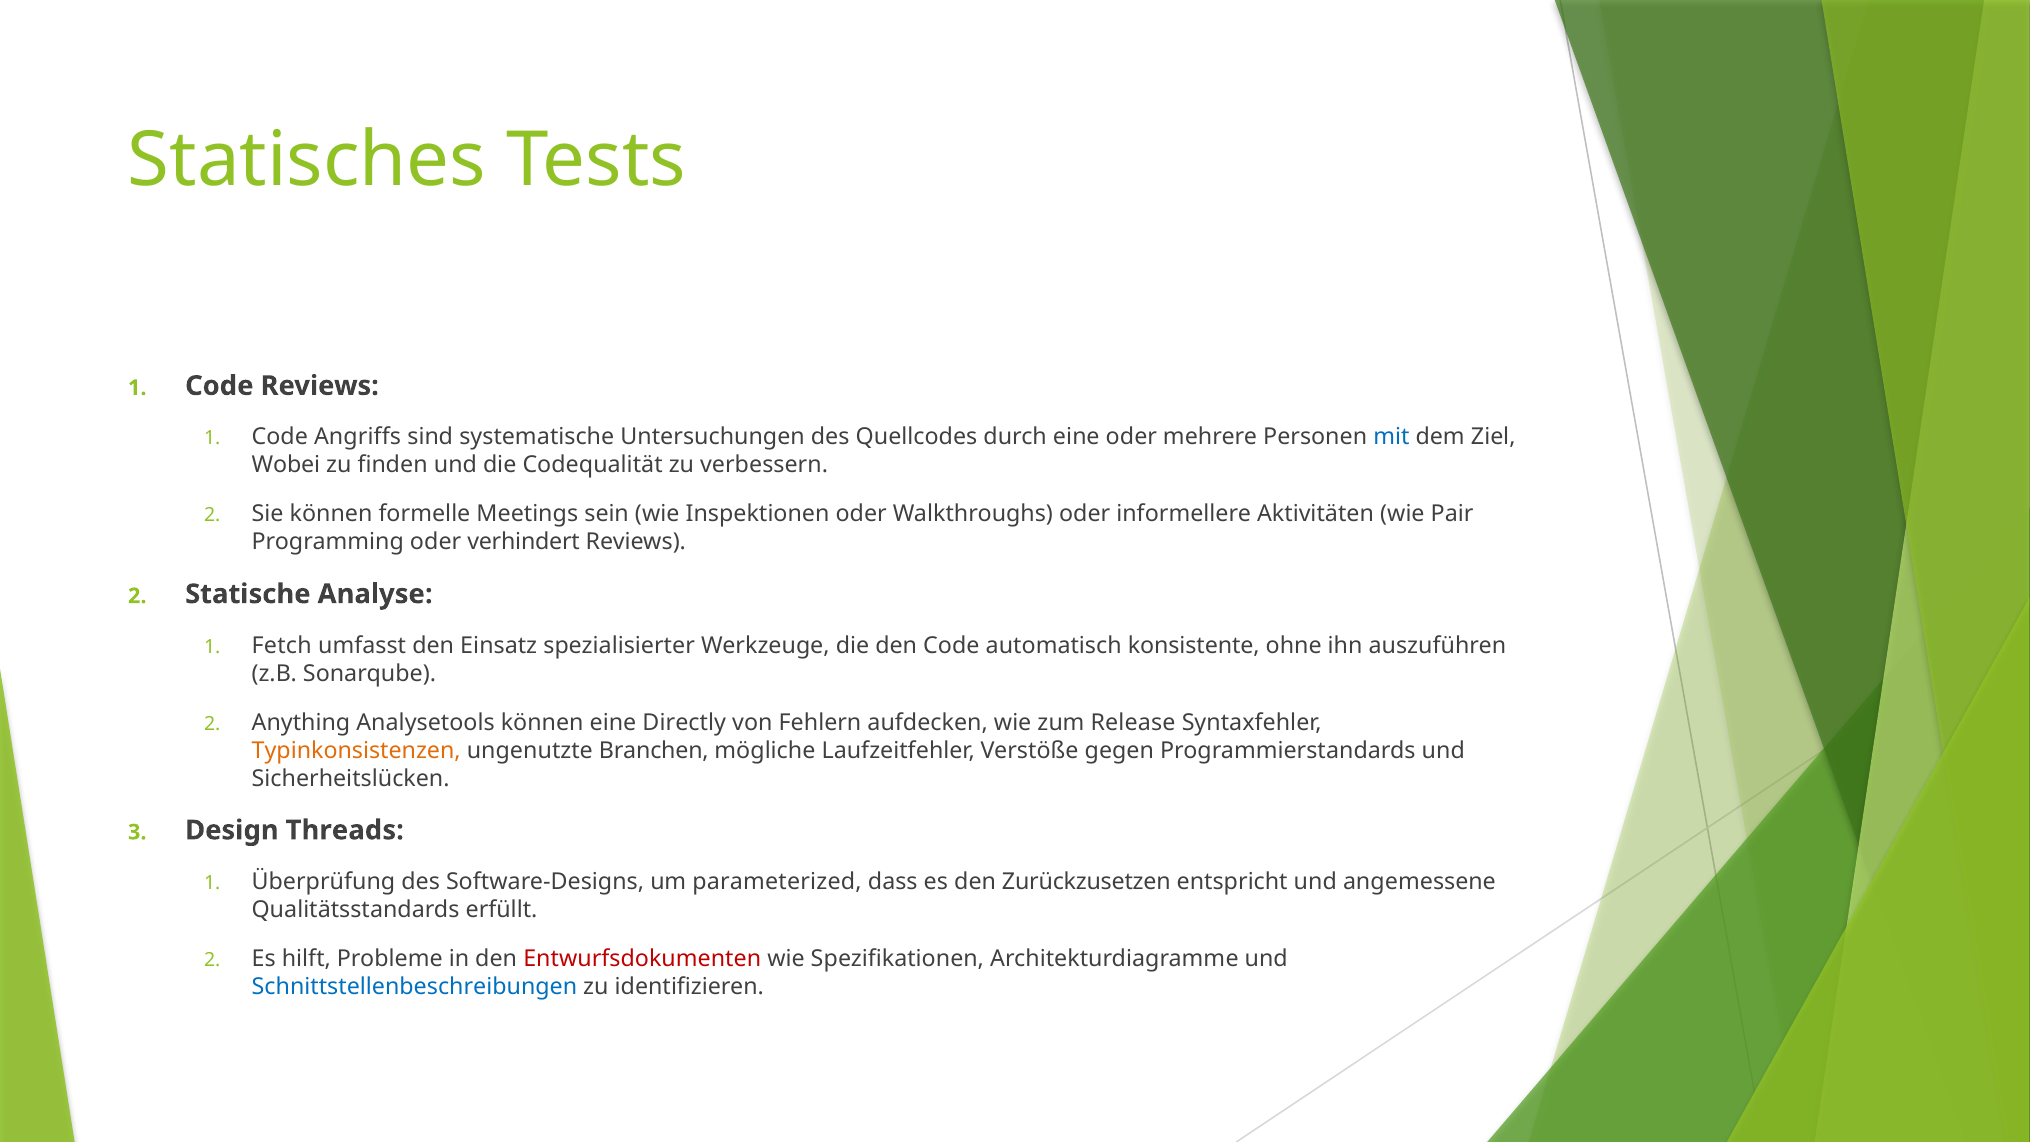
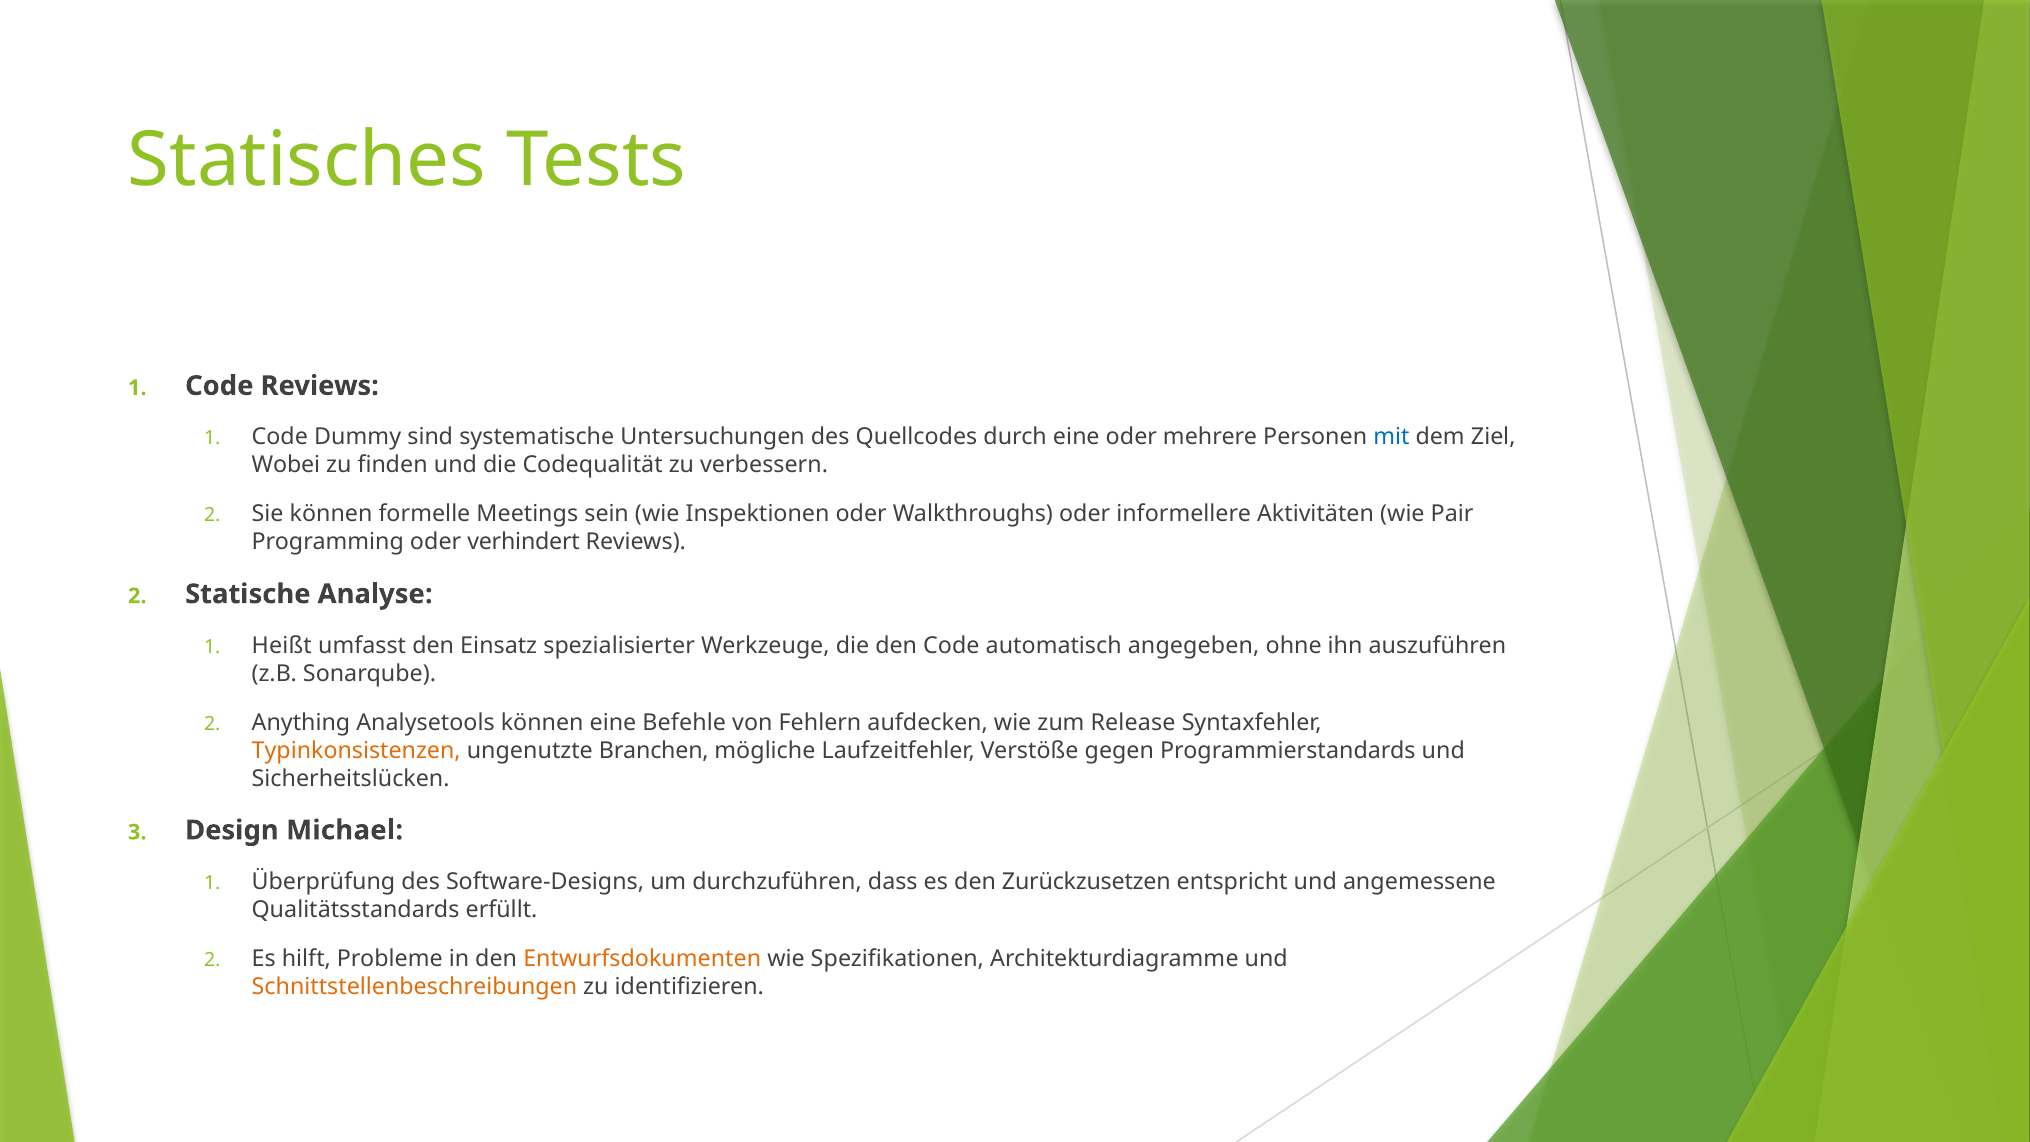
Angriffs: Angriffs -> Dummy
Fetch: Fetch -> Heißt
konsistente: konsistente -> angegeben
Directly: Directly -> Befehle
Threads: Threads -> Michael
parameterized: parameterized -> durchzuführen
Entwurfsdokumenten colour: red -> orange
Schnittstellenbeschreibungen colour: blue -> orange
